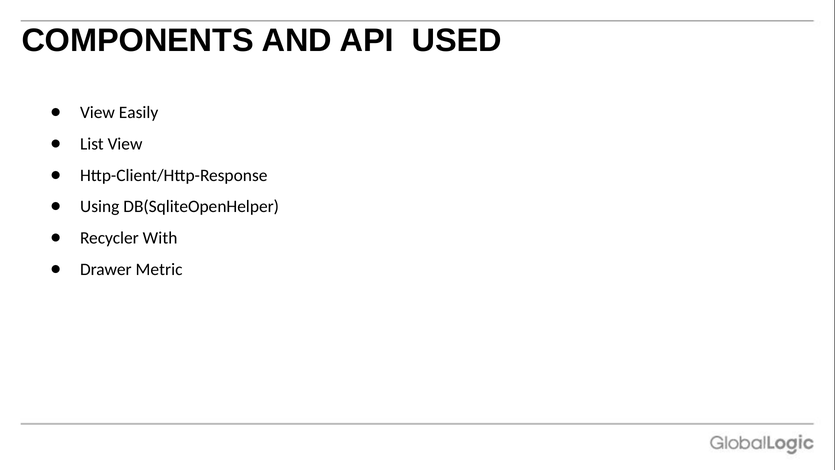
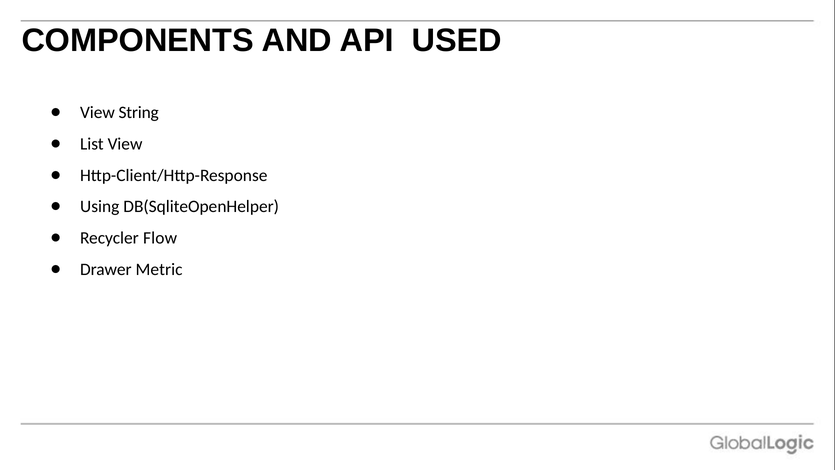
Easily: Easily -> String
With: With -> Flow
